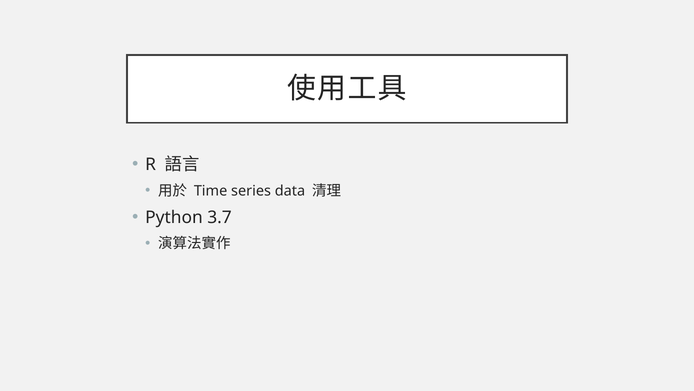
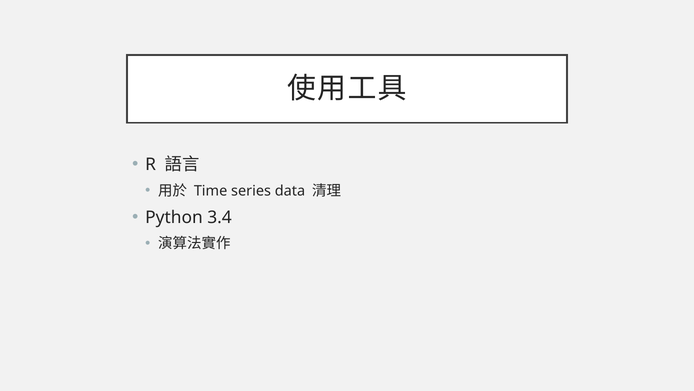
3.7: 3.7 -> 3.4
